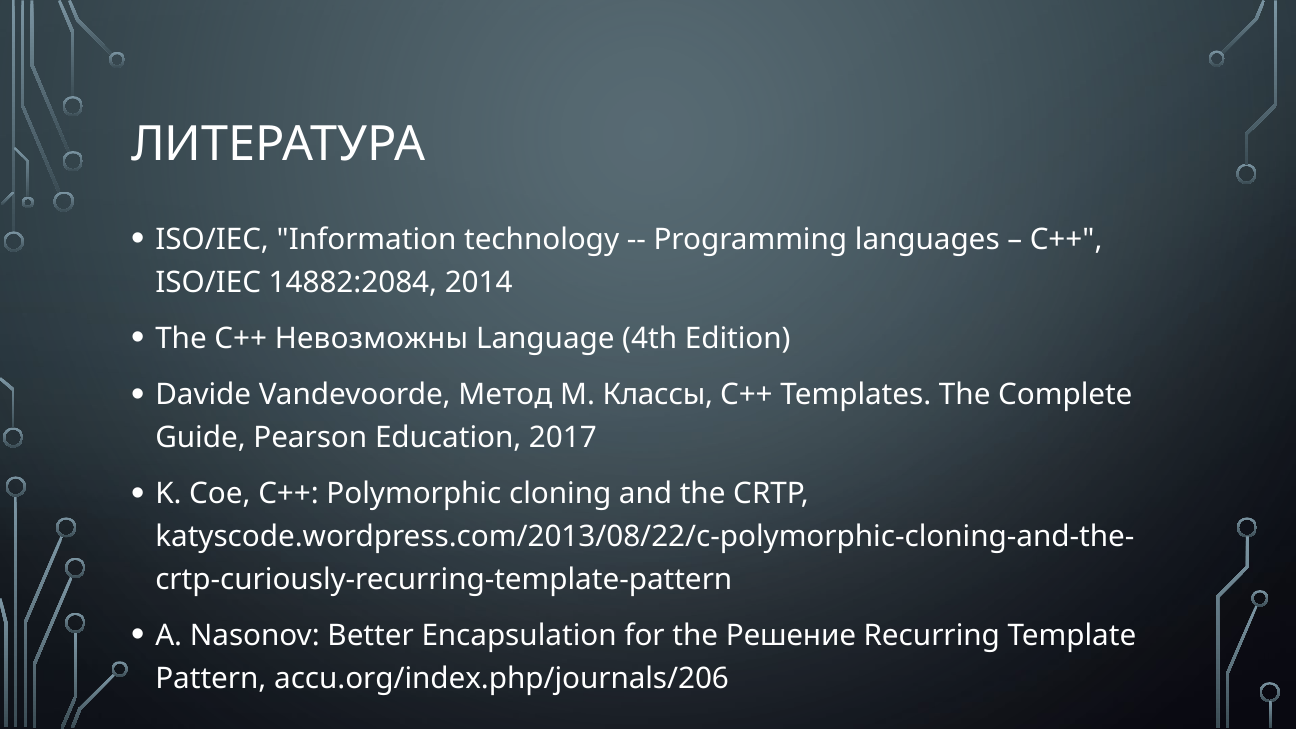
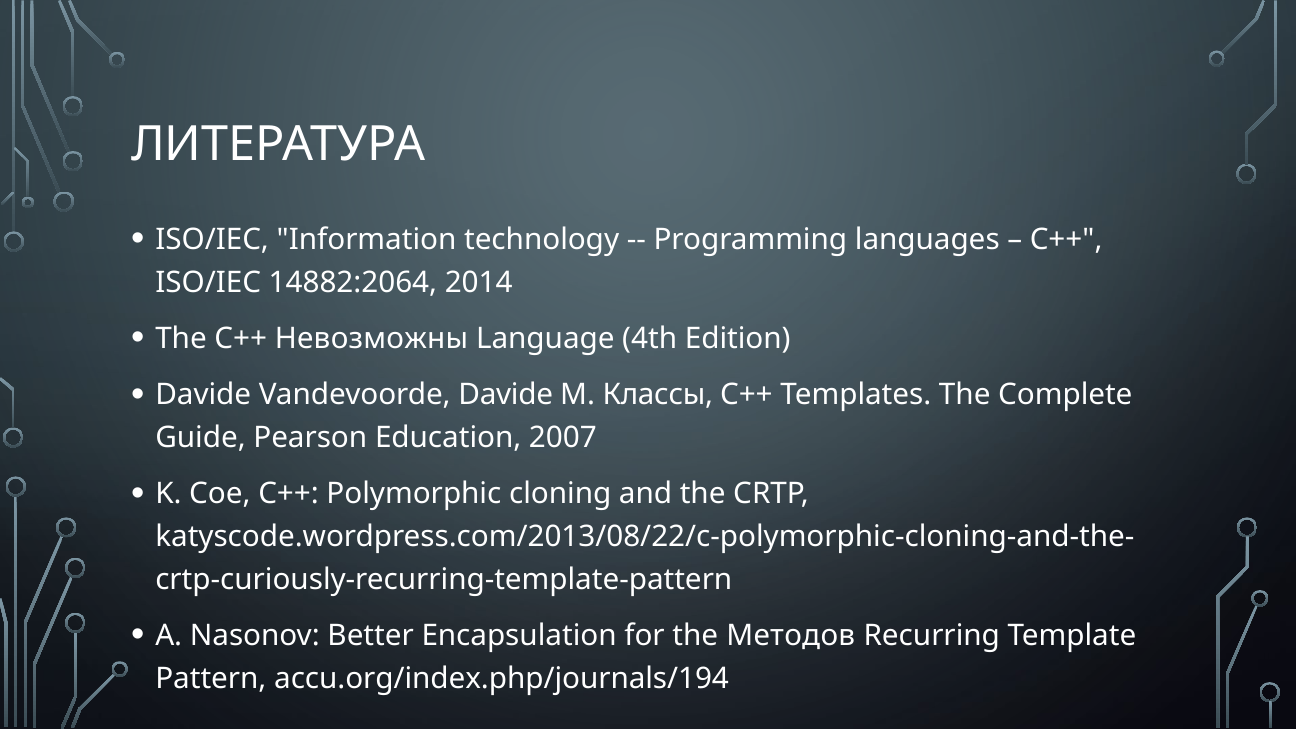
14882:2084: 14882:2084 -> 14882:2064
Vandevoorde Метод: Метод -> Davide
2017: 2017 -> 2007
Решение: Решение -> Методов
accu.org/index.php/journals/206: accu.org/index.php/journals/206 -> accu.org/index.php/journals/194
